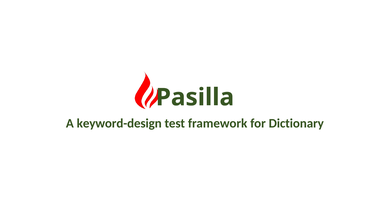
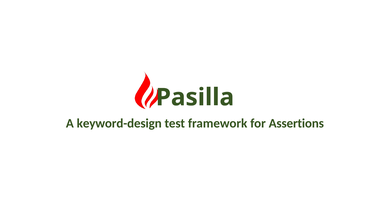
Dictionary: Dictionary -> Assertions
